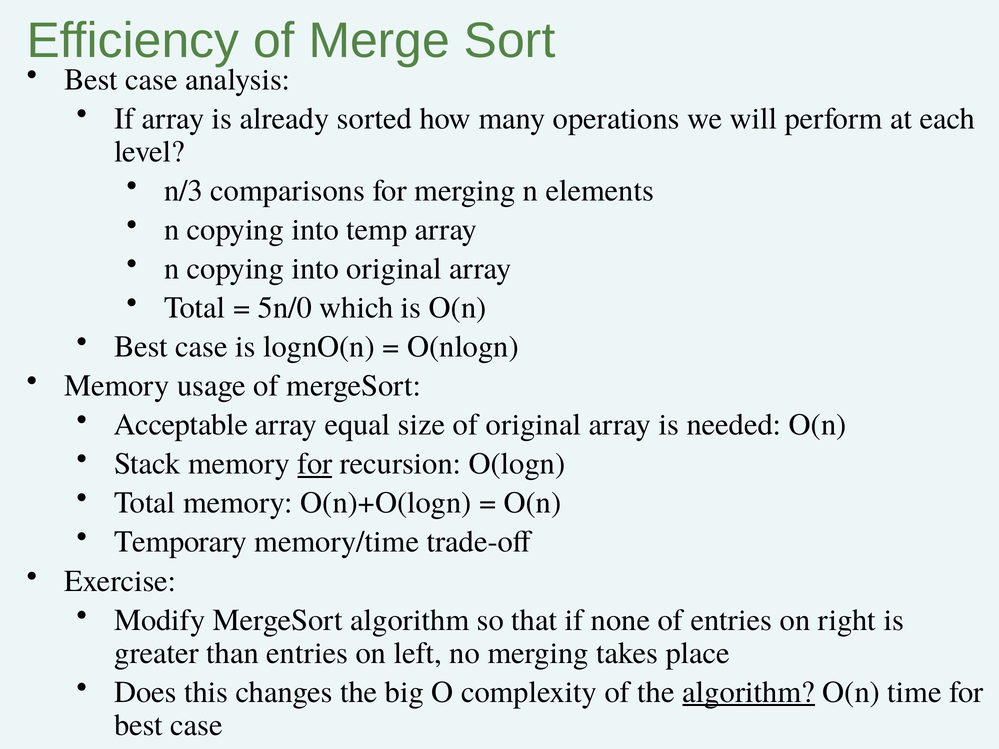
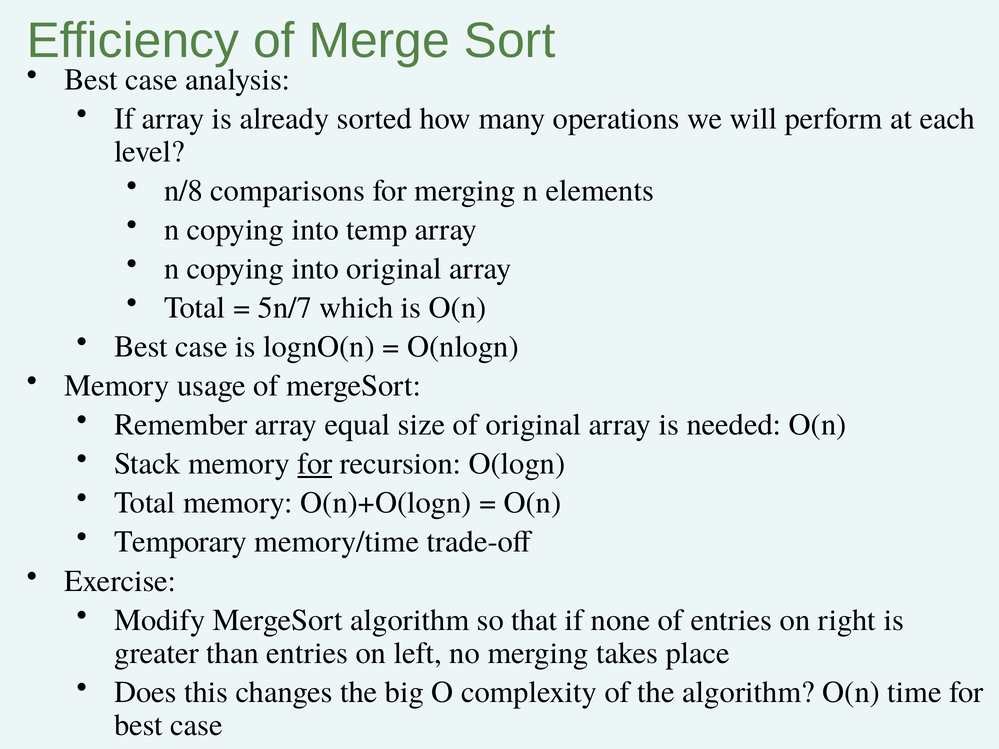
n/3: n/3 -> n/8
5n/0: 5n/0 -> 5n/7
Acceptable: Acceptable -> Remember
algorithm at (749, 692) underline: present -> none
